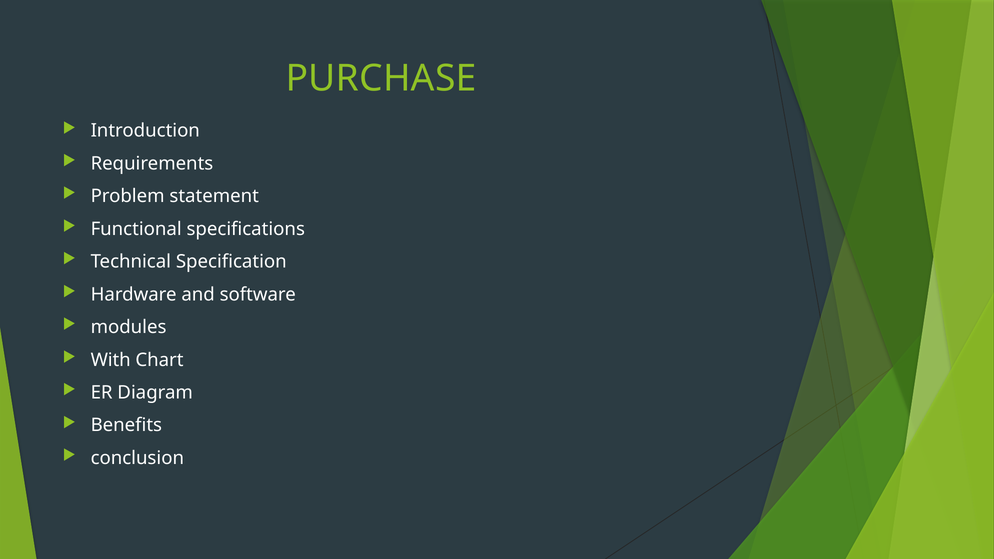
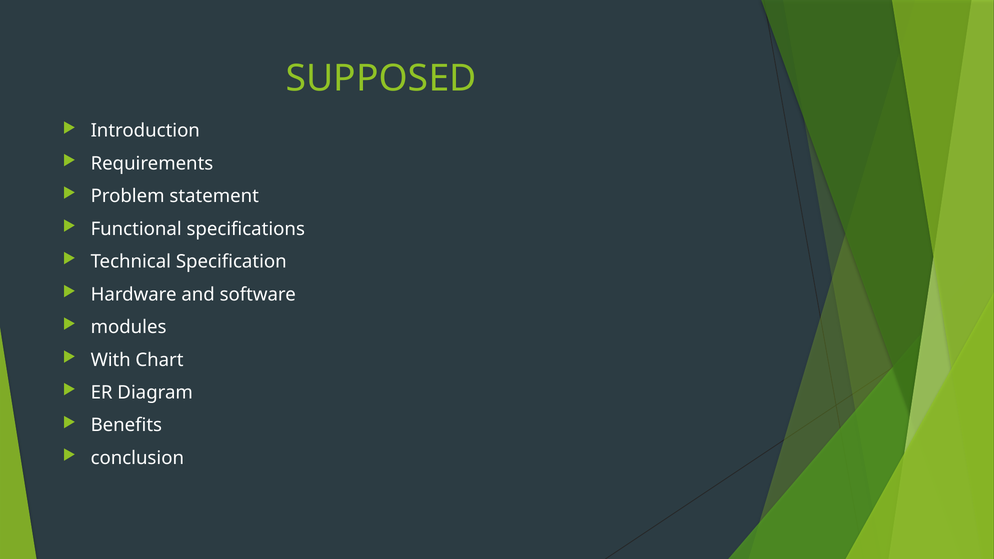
PURCHASE: PURCHASE -> SUPPOSED
